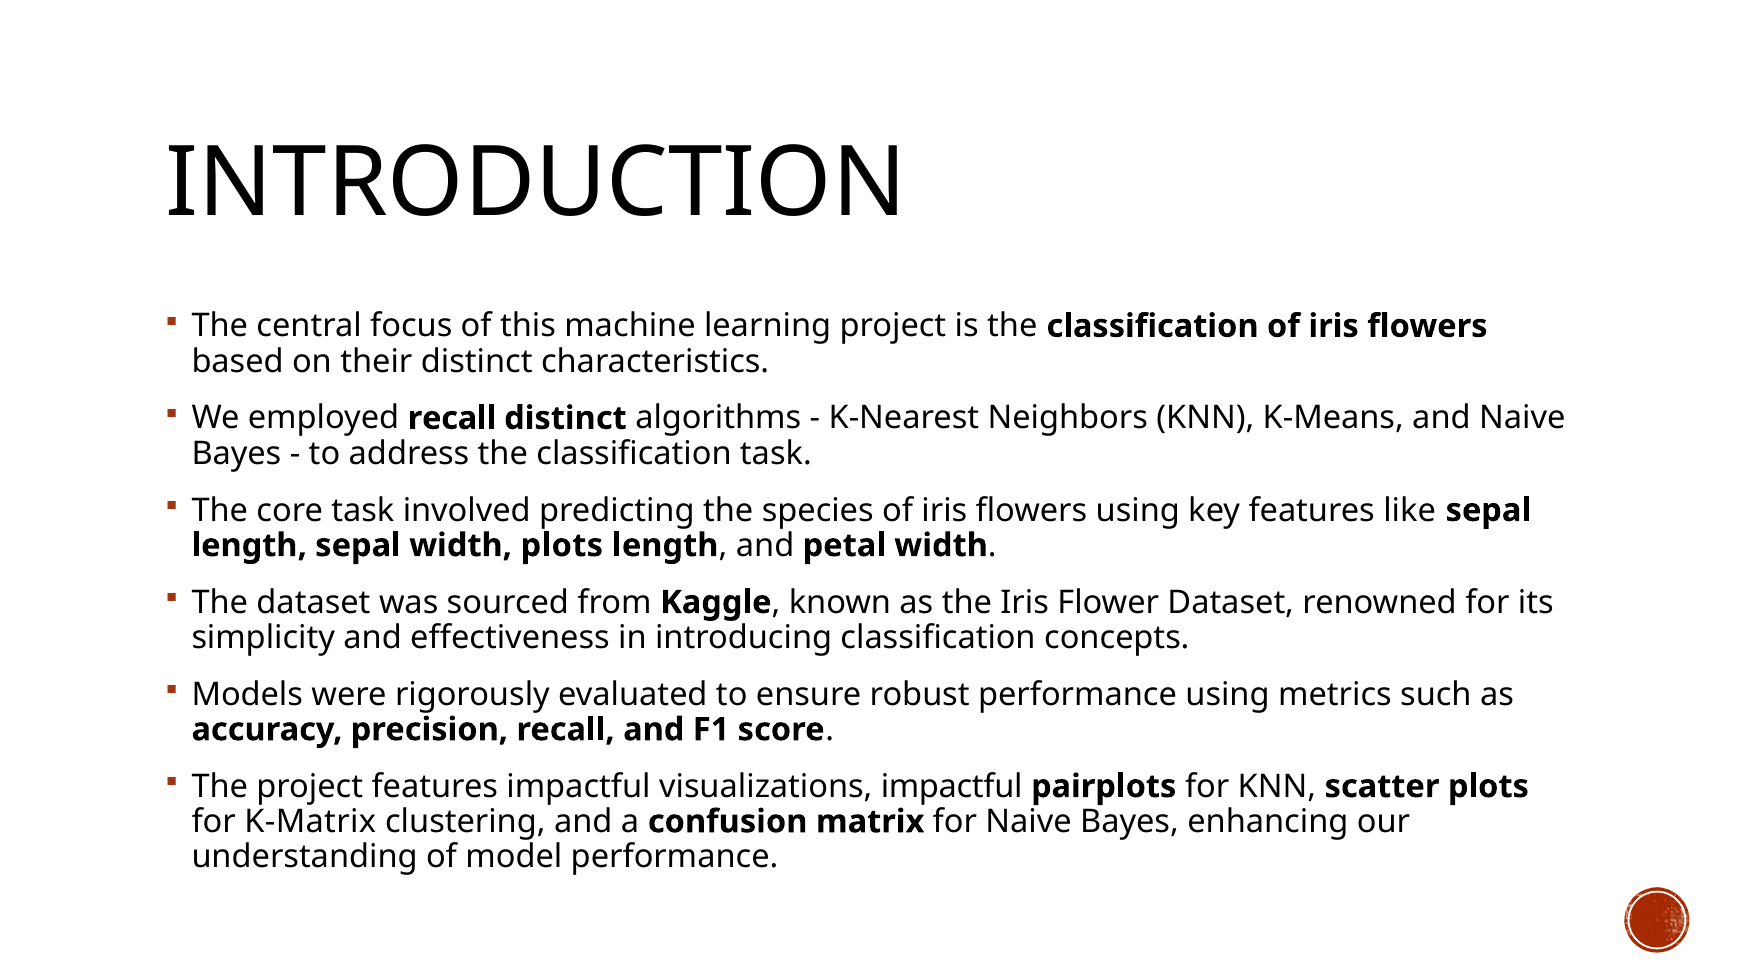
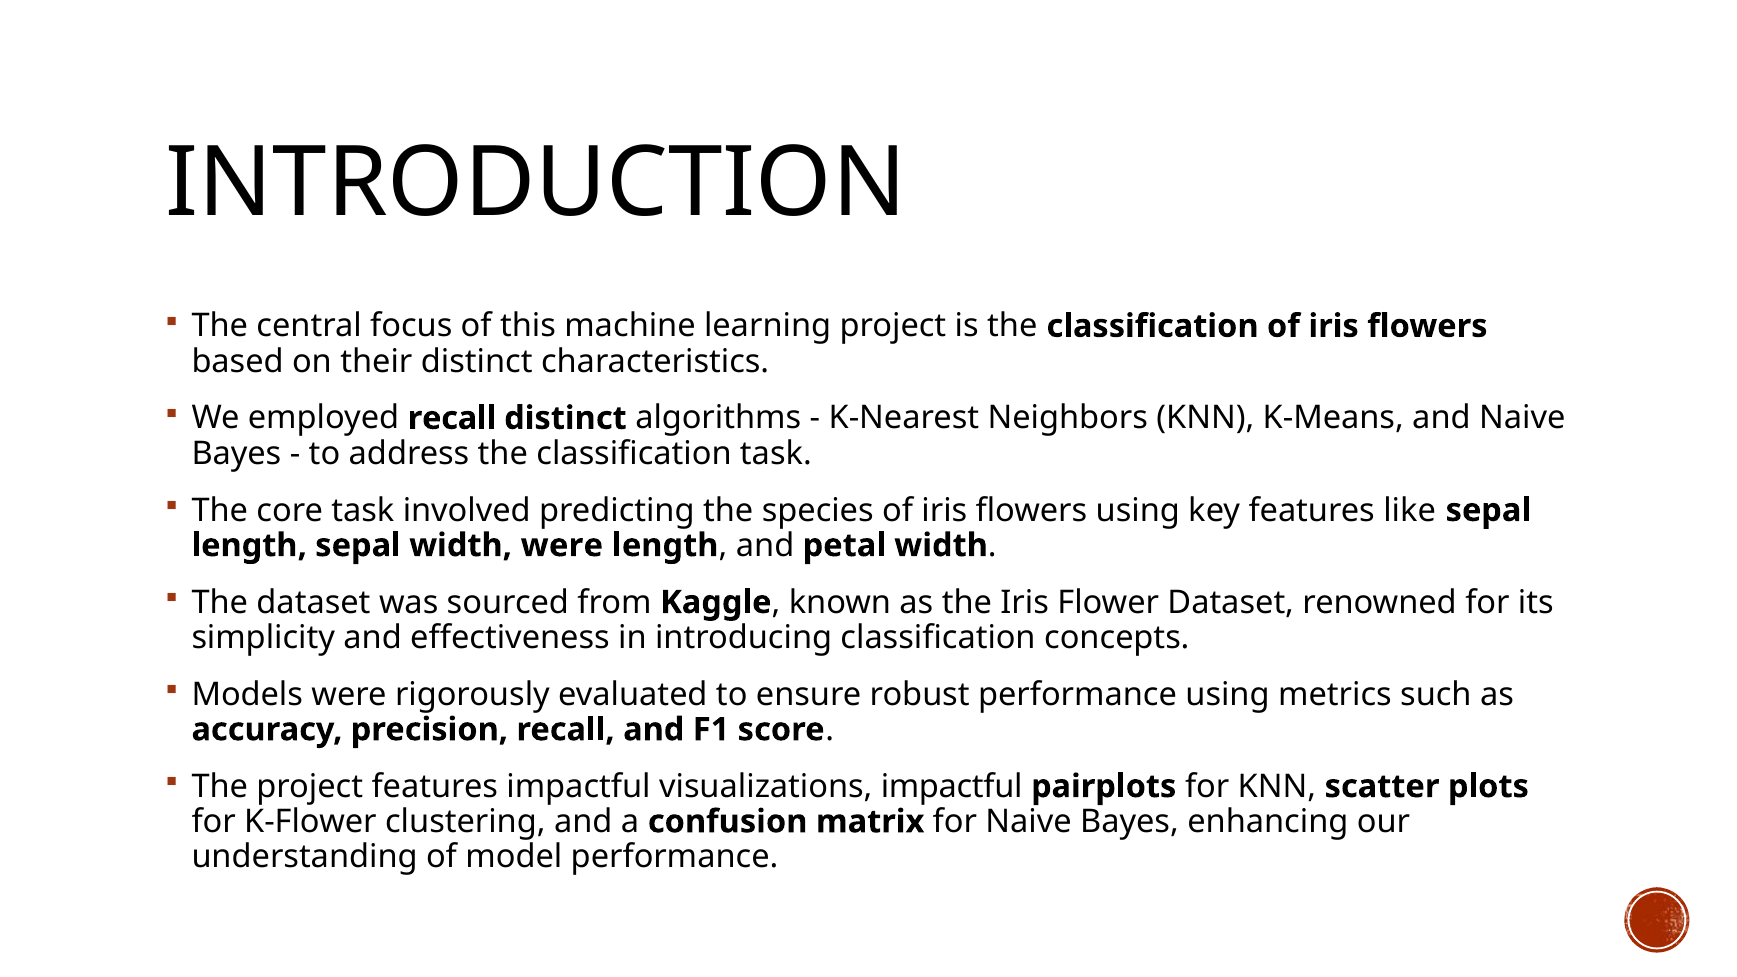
width plots: plots -> were
K-Matrix: K-Matrix -> K-Flower
